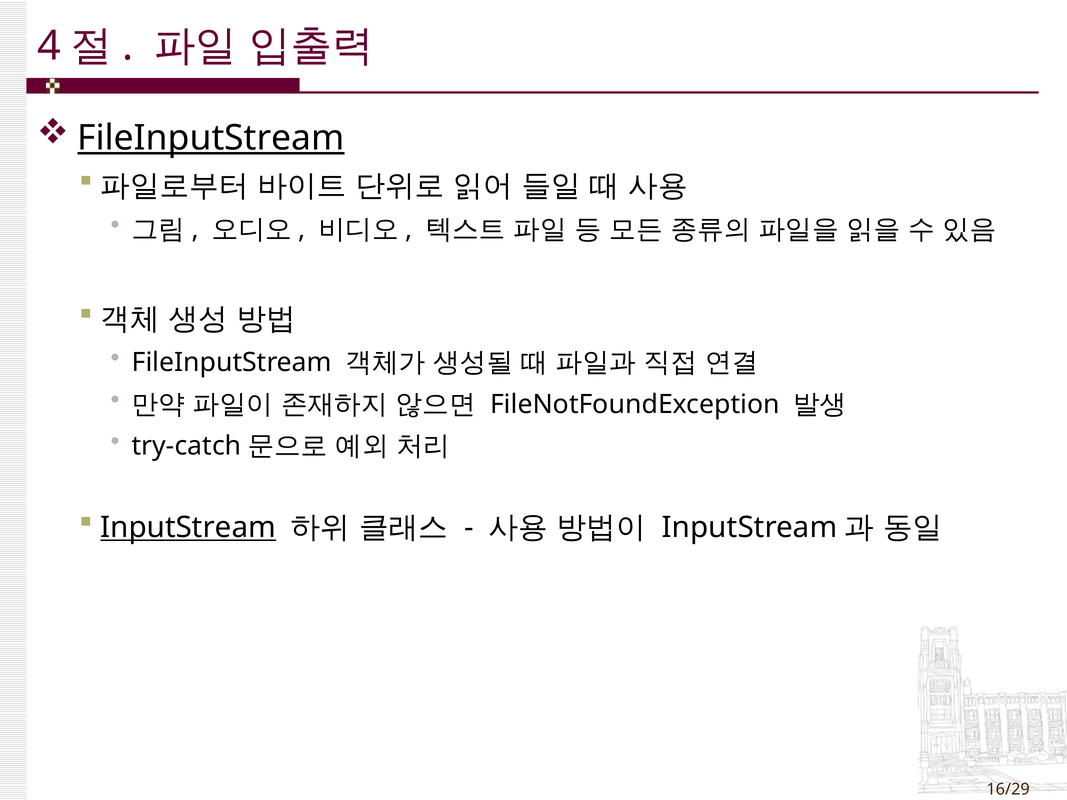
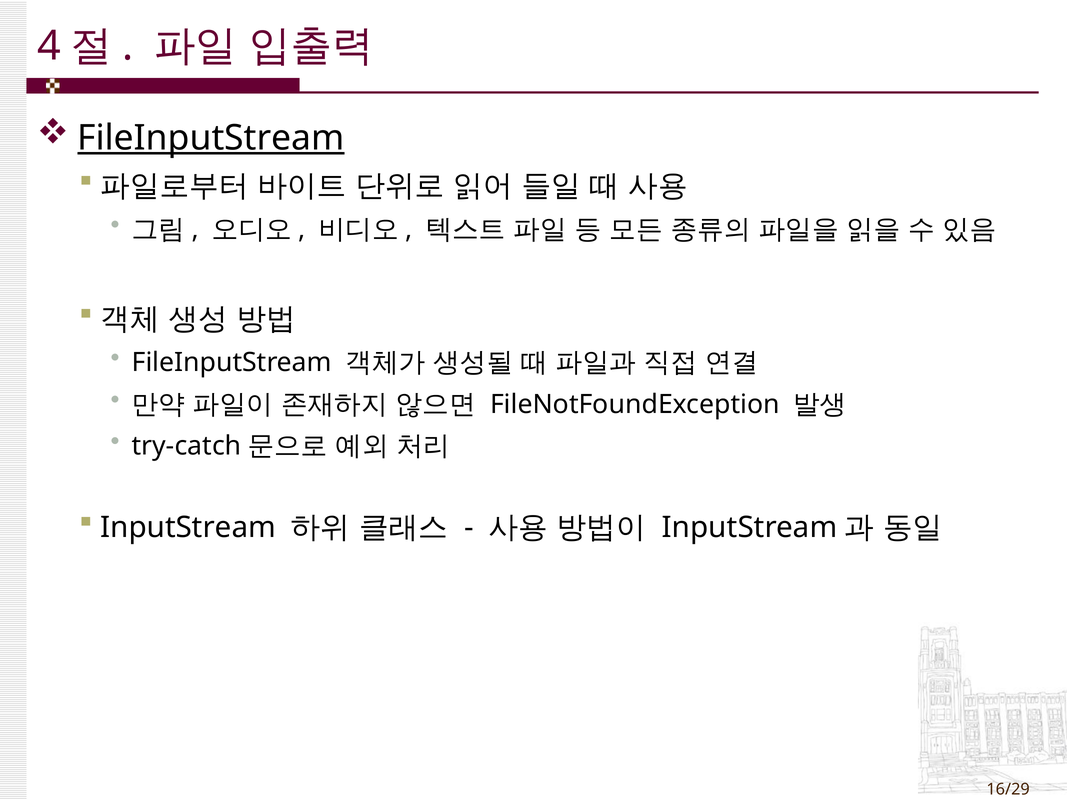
InputStream underline: present -> none
